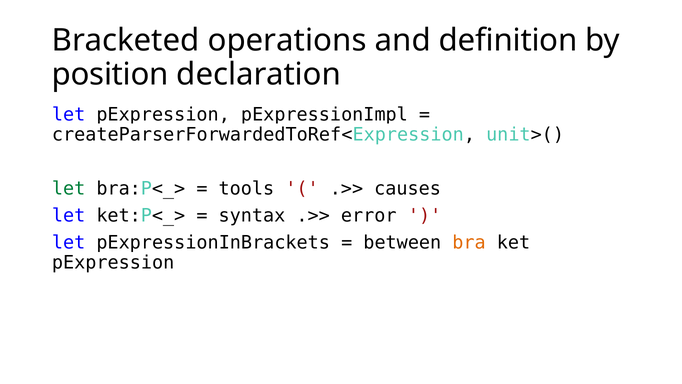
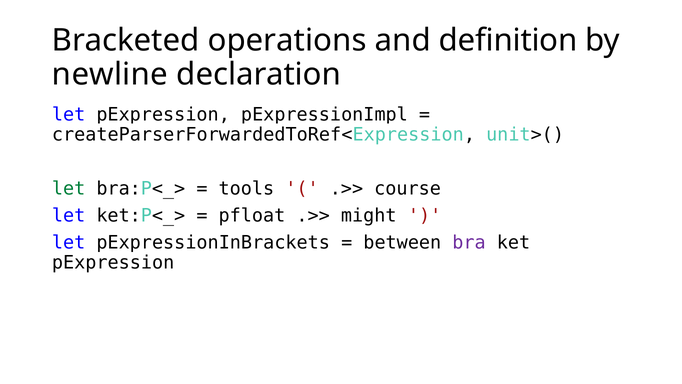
position: position -> newline
causes: causes -> course
syntax: syntax -> pfloat
error: error -> might
bra colour: orange -> purple
